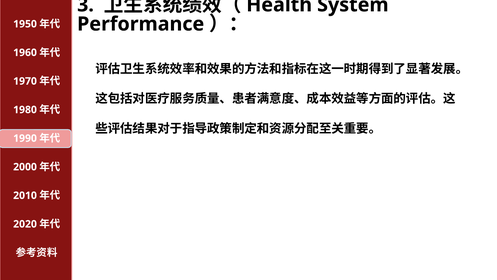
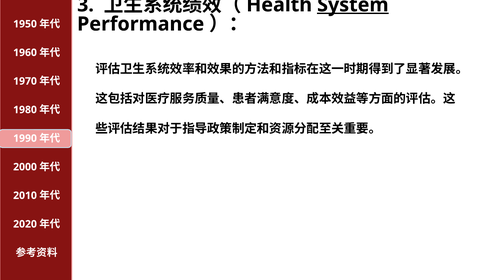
System underline: none -> present
